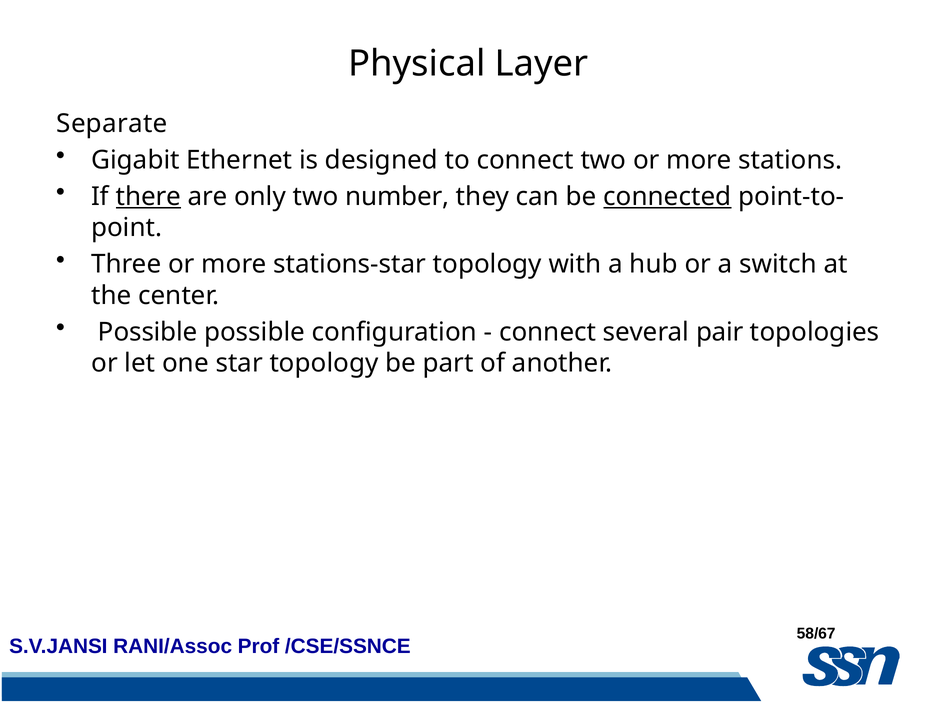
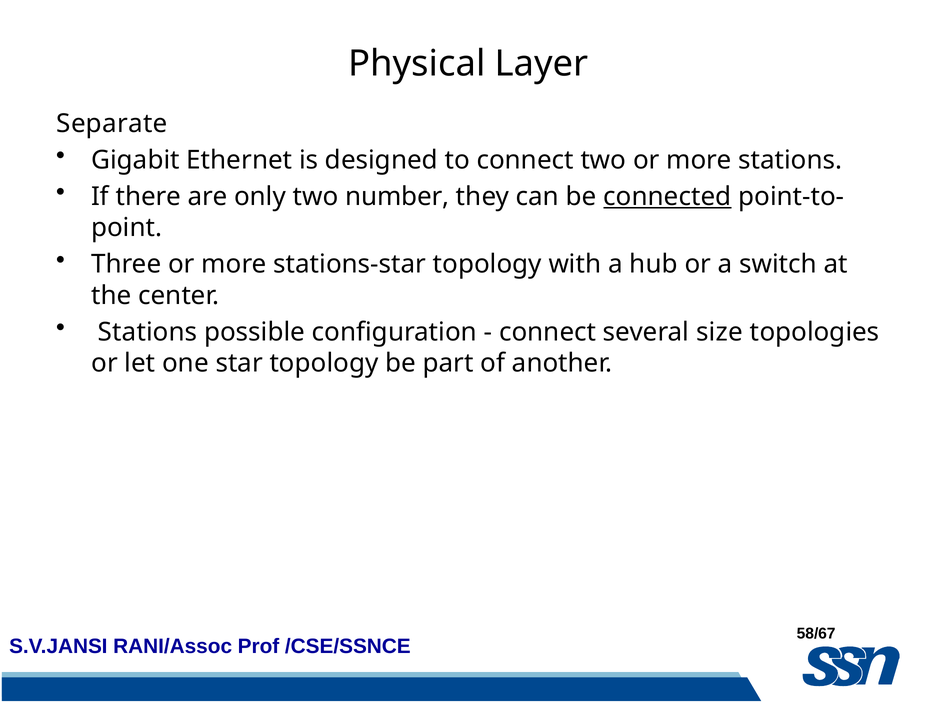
there underline: present -> none
Possible at (148, 332): Possible -> Stations
pair: pair -> size
